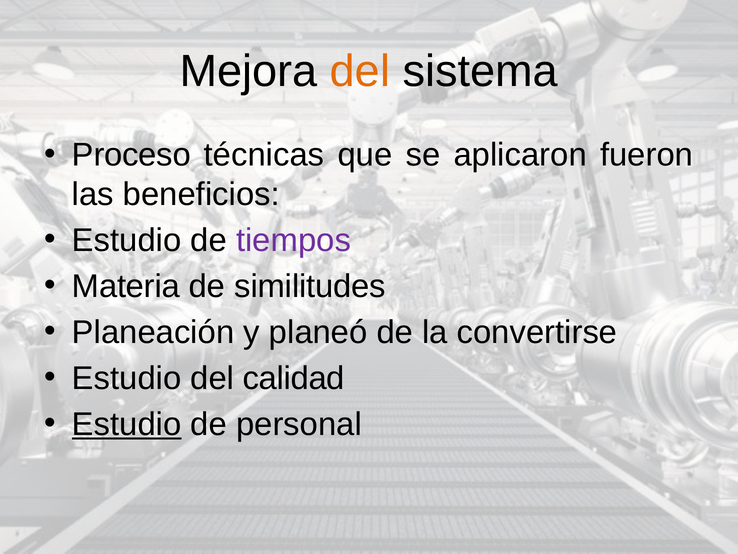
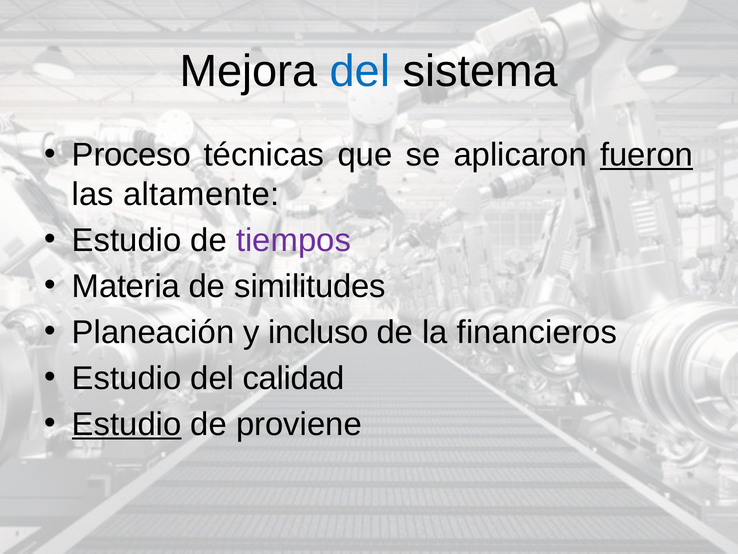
del at (360, 71) colour: orange -> blue
fueron underline: none -> present
beneficios: beneficios -> altamente
planeó: planeó -> incluso
convertirse: convertirse -> financieros
personal: personal -> proviene
